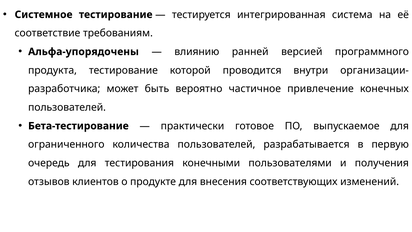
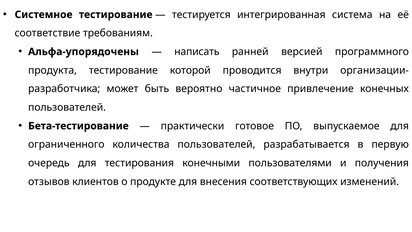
влиянию: влиянию -> написать
